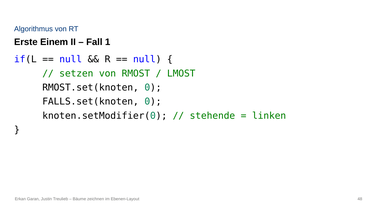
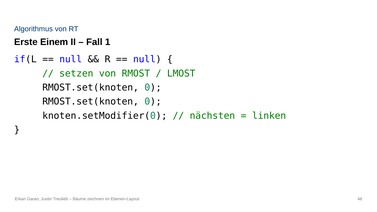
FALLS.set(knoten at (91, 102): FALLS.set(knoten -> RMOST.set(knoten
stehende: stehende -> nächsten
